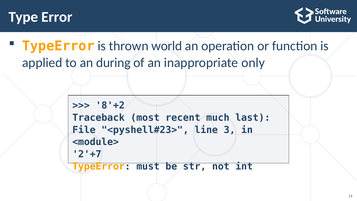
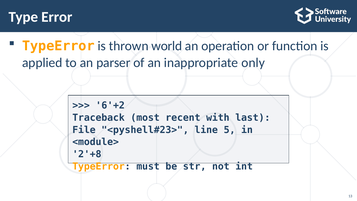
during: during -> parser
8'+2: 8'+2 -> 6'+2
much: much -> with
3: 3 -> 5
2'+7: 2'+7 -> 2'+8
